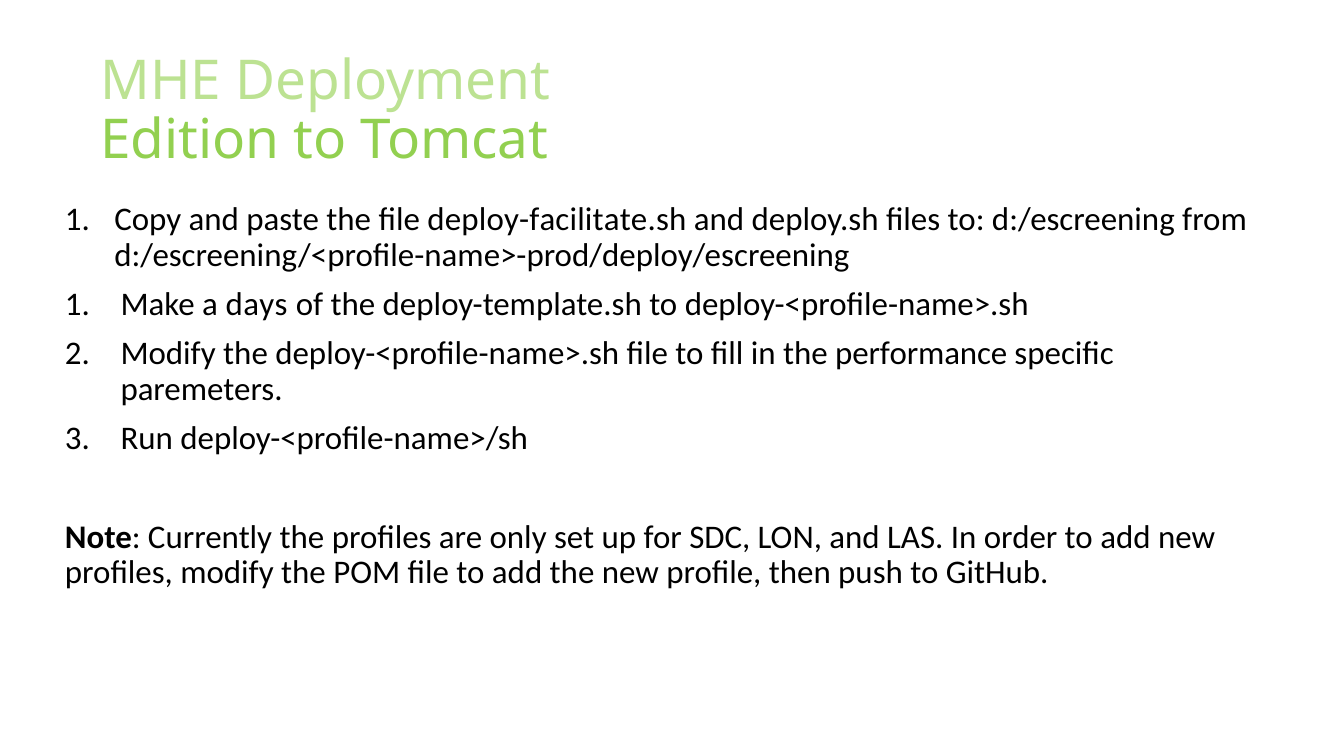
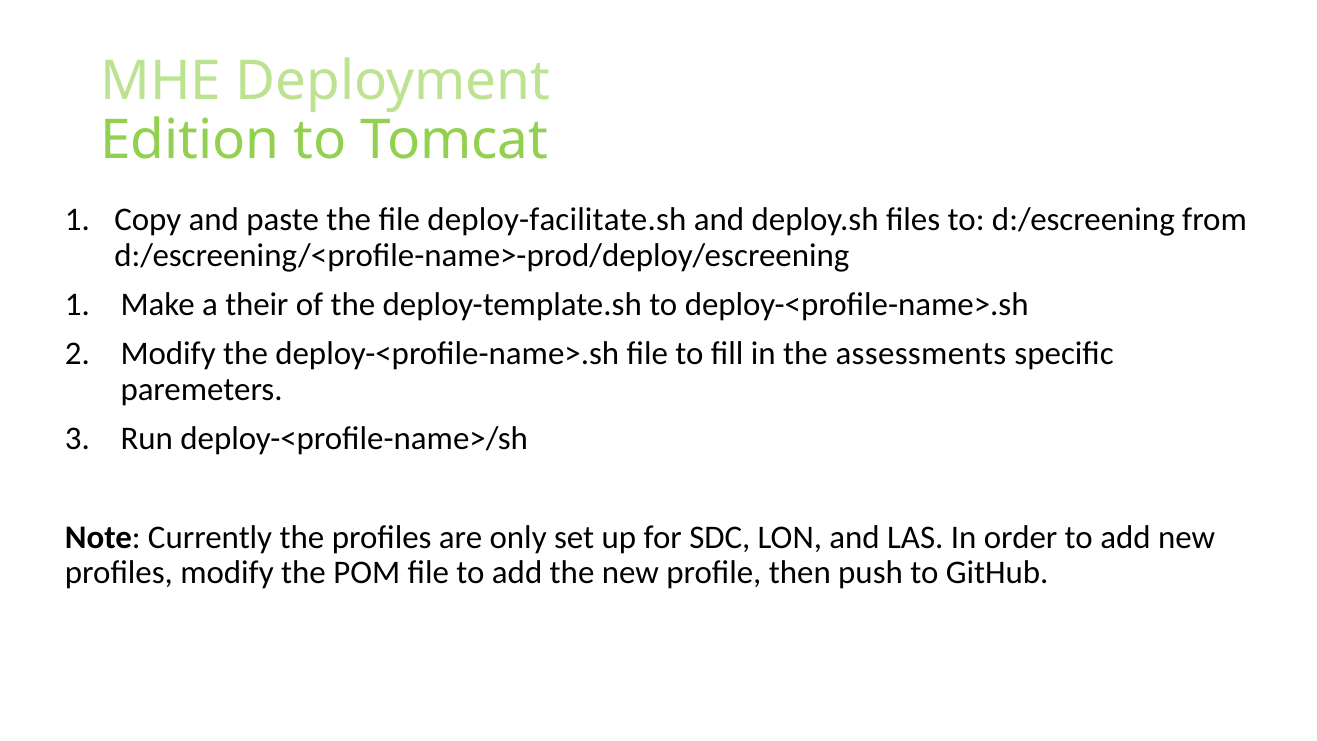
days: days -> their
performance: performance -> assessments
